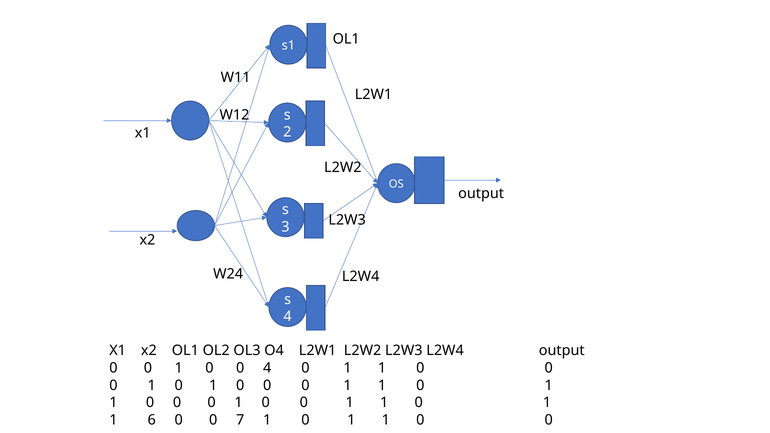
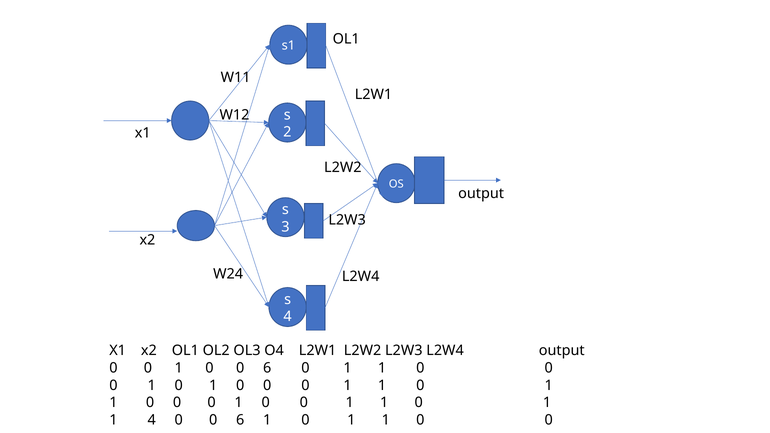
1 0 0 4: 4 -> 6
1 6: 6 -> 4
7 at (240, 420): 7 -> 6
